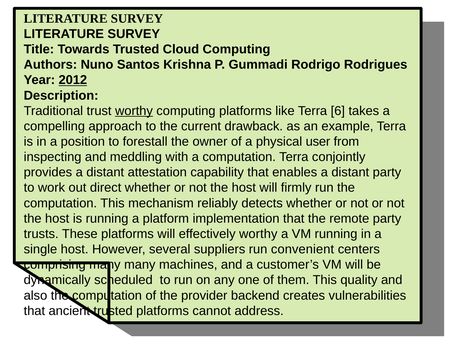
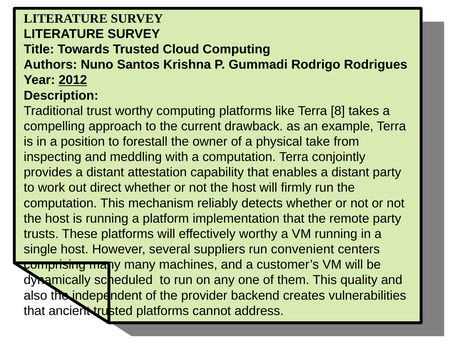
worthy at (134, 111) underline: present -> none
6: 6 -> 8
user: user -> take
also the computation: computation -> independent
